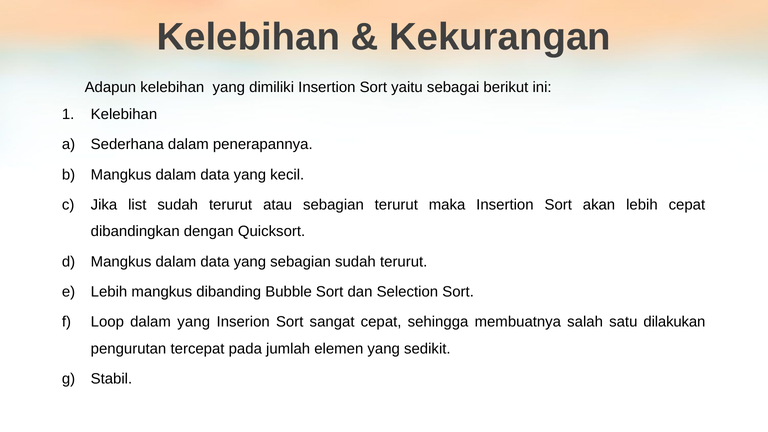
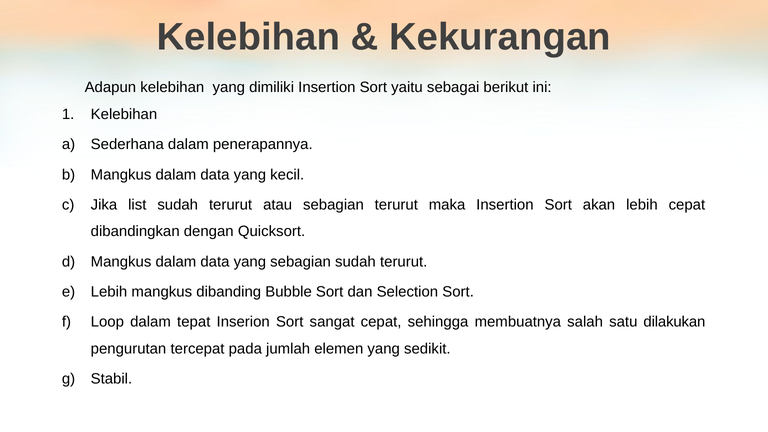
dalam yang: yang -> tepat
